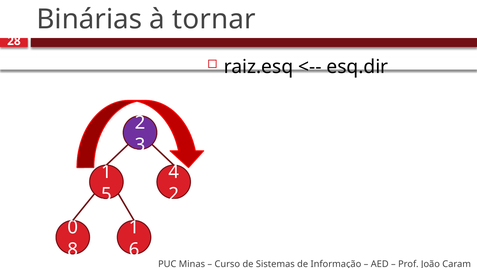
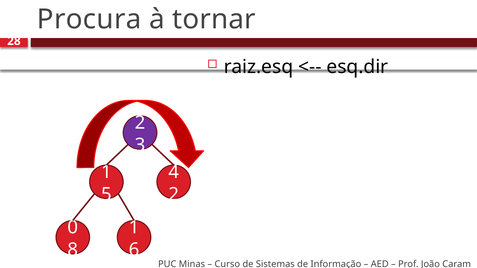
Binárias: Binárias -> Procura
